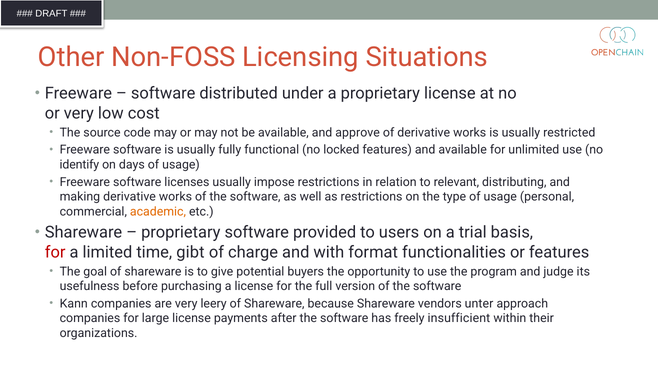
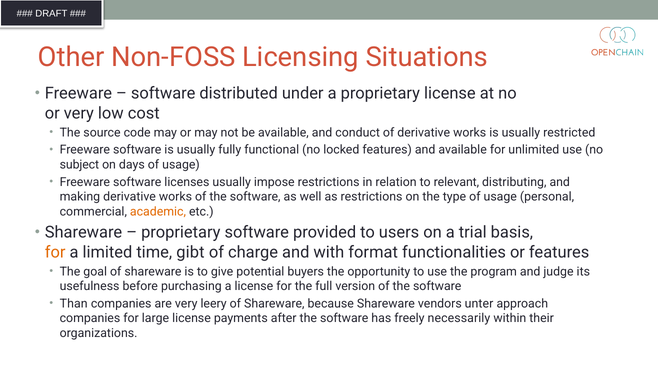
approve: approve -> conduct
identify: identify -> subject
for at (55, 252) colour: red -> orange
Kann: Kann -> Than
insufficient: insufficient -> necessarily
